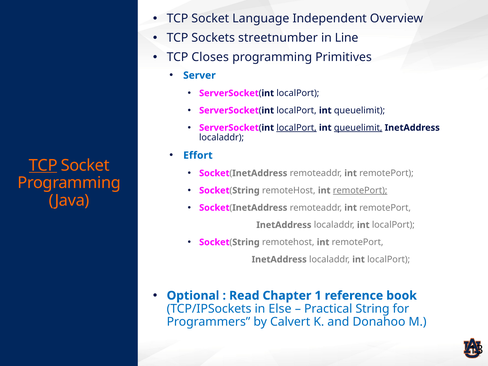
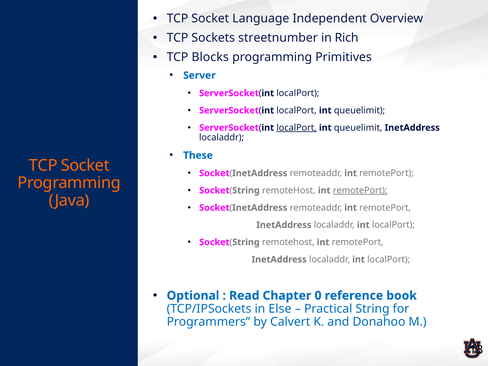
Line: Line -> Rich
Closes: Closes -> Blocks
queuelimit at (358, 128) underline: present -> none
Effort: Effort -> These
TCP at (43, 165) underline: present -> none
1: 1 -> 0
